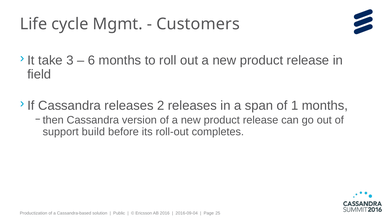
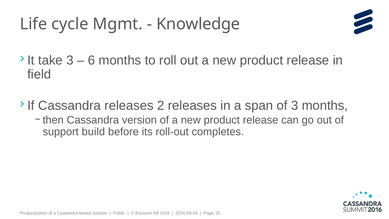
Customers: Customers -> Knowledge
of 1: 1 -> 3
